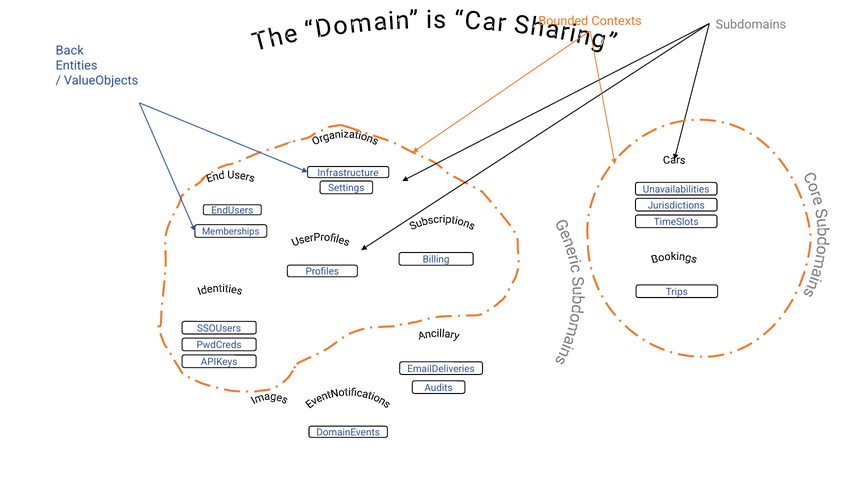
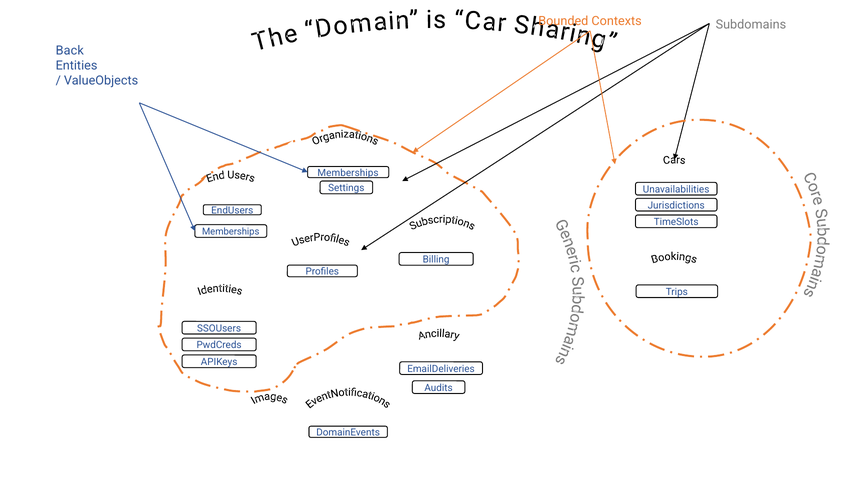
Infrastructure at (348, 173): Infrastructure -> Memberships
